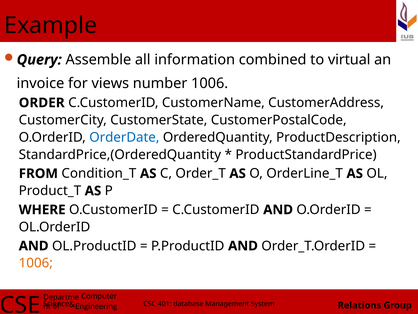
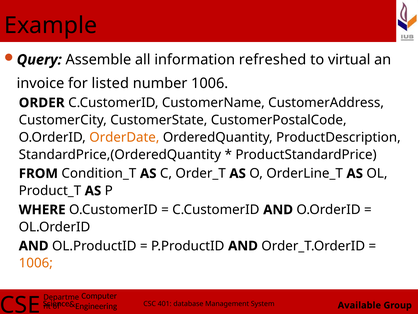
combined: combined -> refreshed
views: views -> listed
OrderDate colour: blue -> orange
Relations: Relations -> Available
